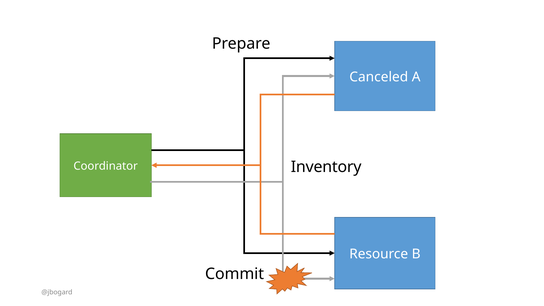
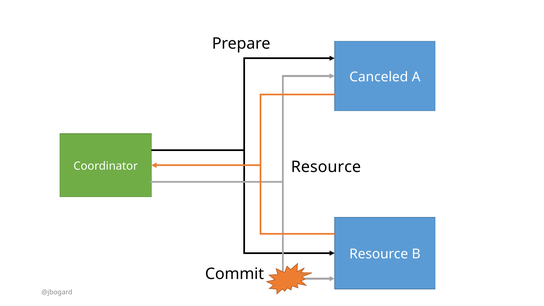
Inventory at (326, 167): Inventory -> Resource
